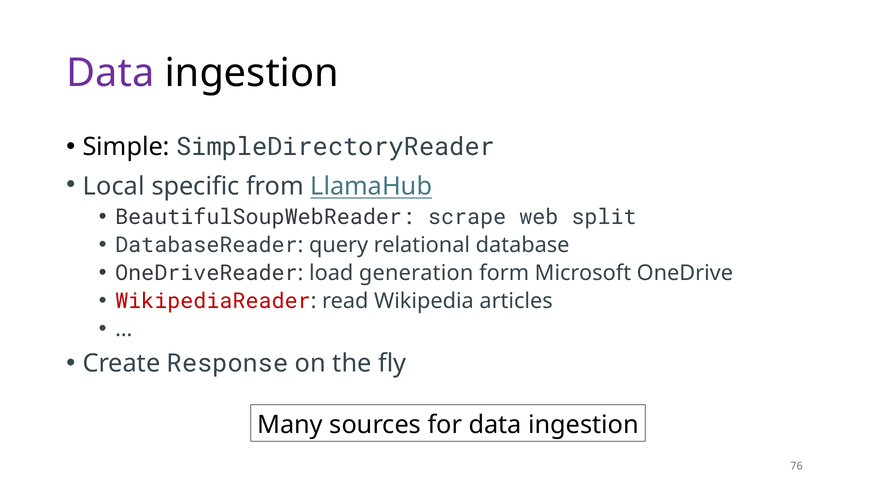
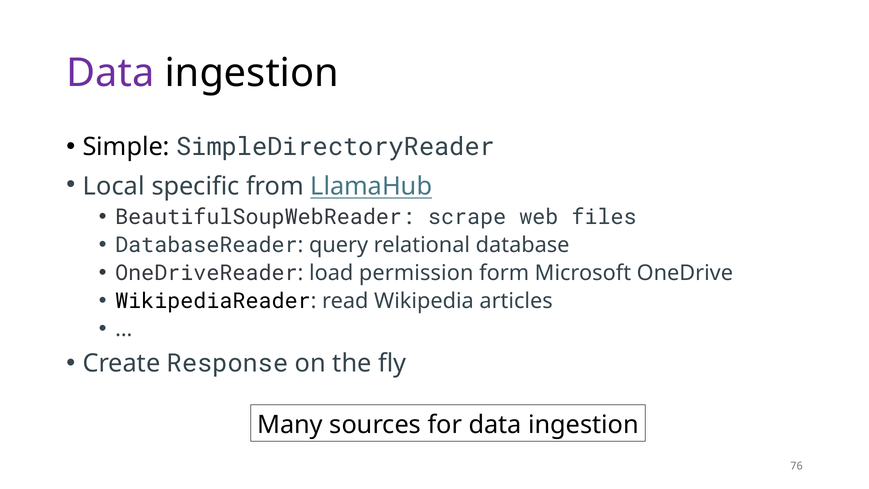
split: split -> files
generation: generation -> permission
WikipediaReader colour: red -> black
